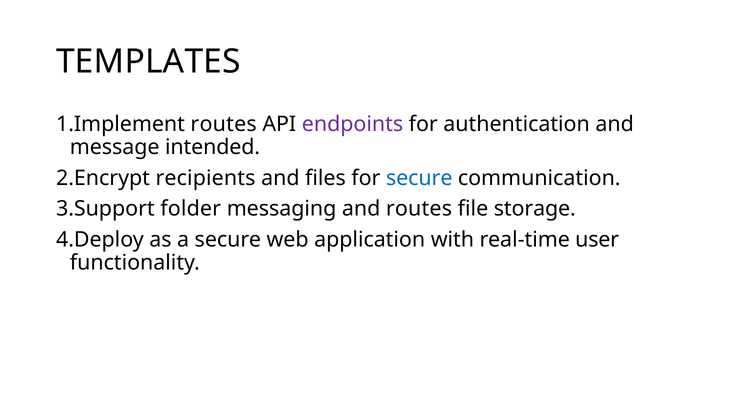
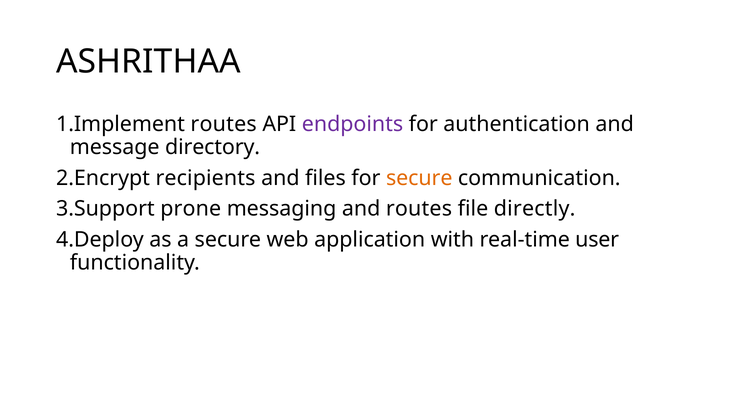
TEMPLATES: TEMPLATES -> ASHRITHAA
intended: intended -> directory
secure at (419, 178) colour: blue -> orange
folder: folder -> prone
storage: storage -> directly
